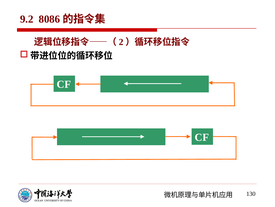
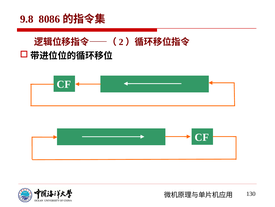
9.2: 9.2 -> 9.8
